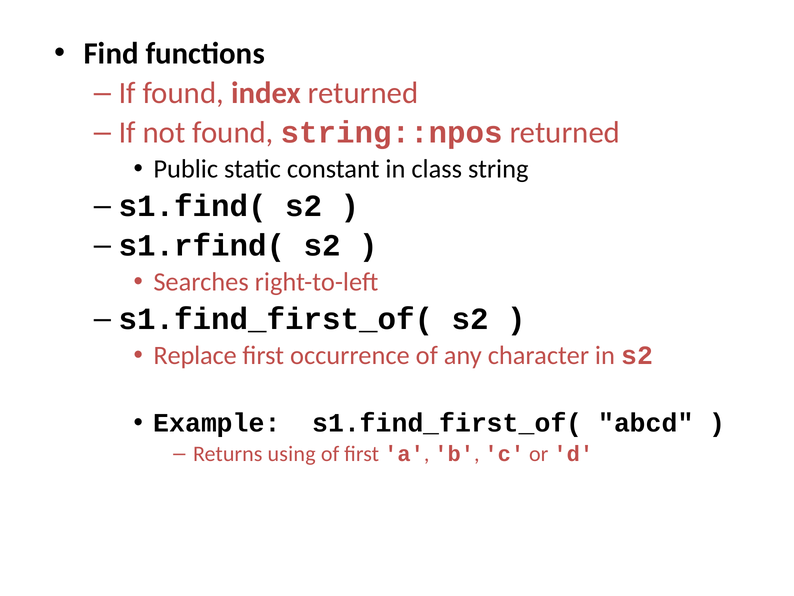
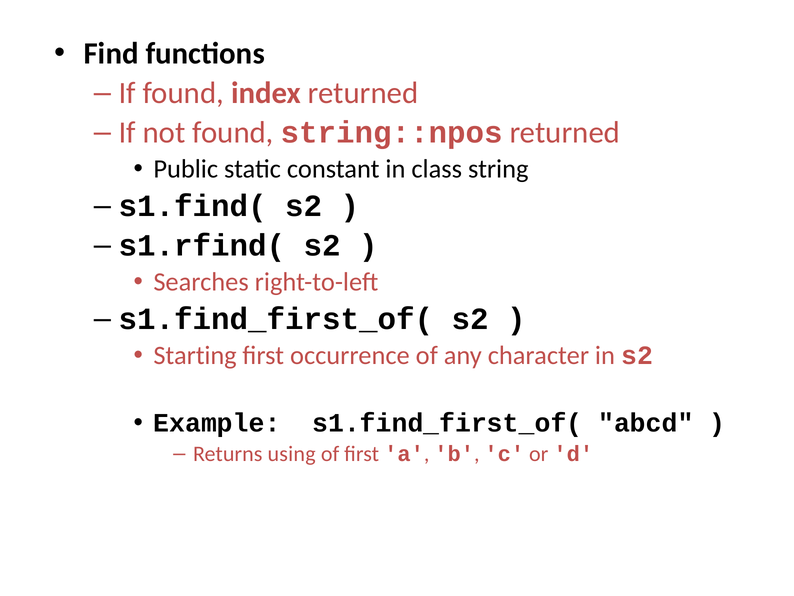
Replace: Replace -> Starting
